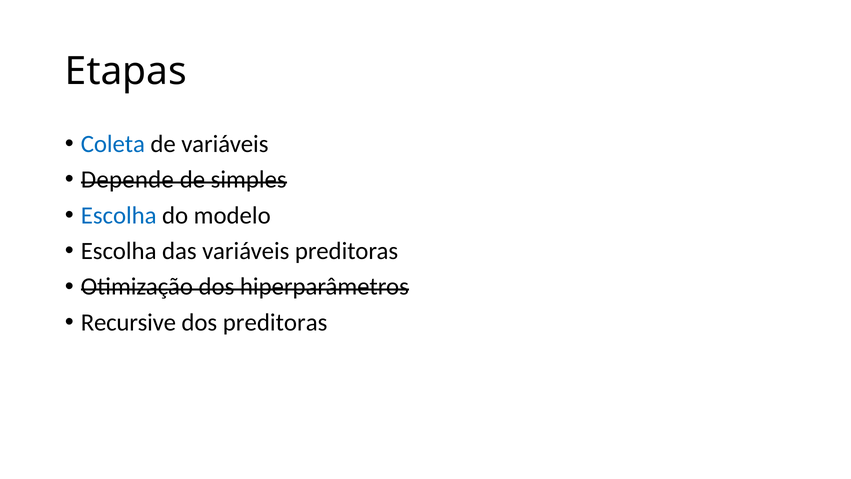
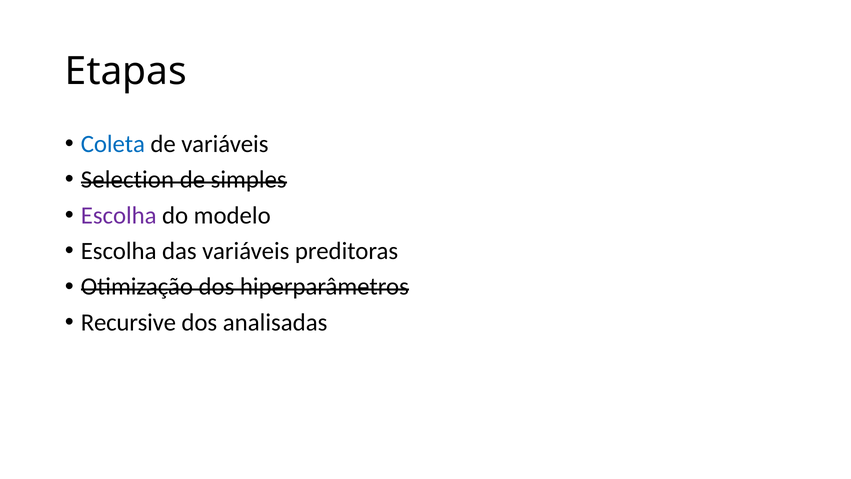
Depende: Depende -> Selection
Escolha at (119, 215) colour: blue -> purple
dos preditoras: preditoras -> analisadas
